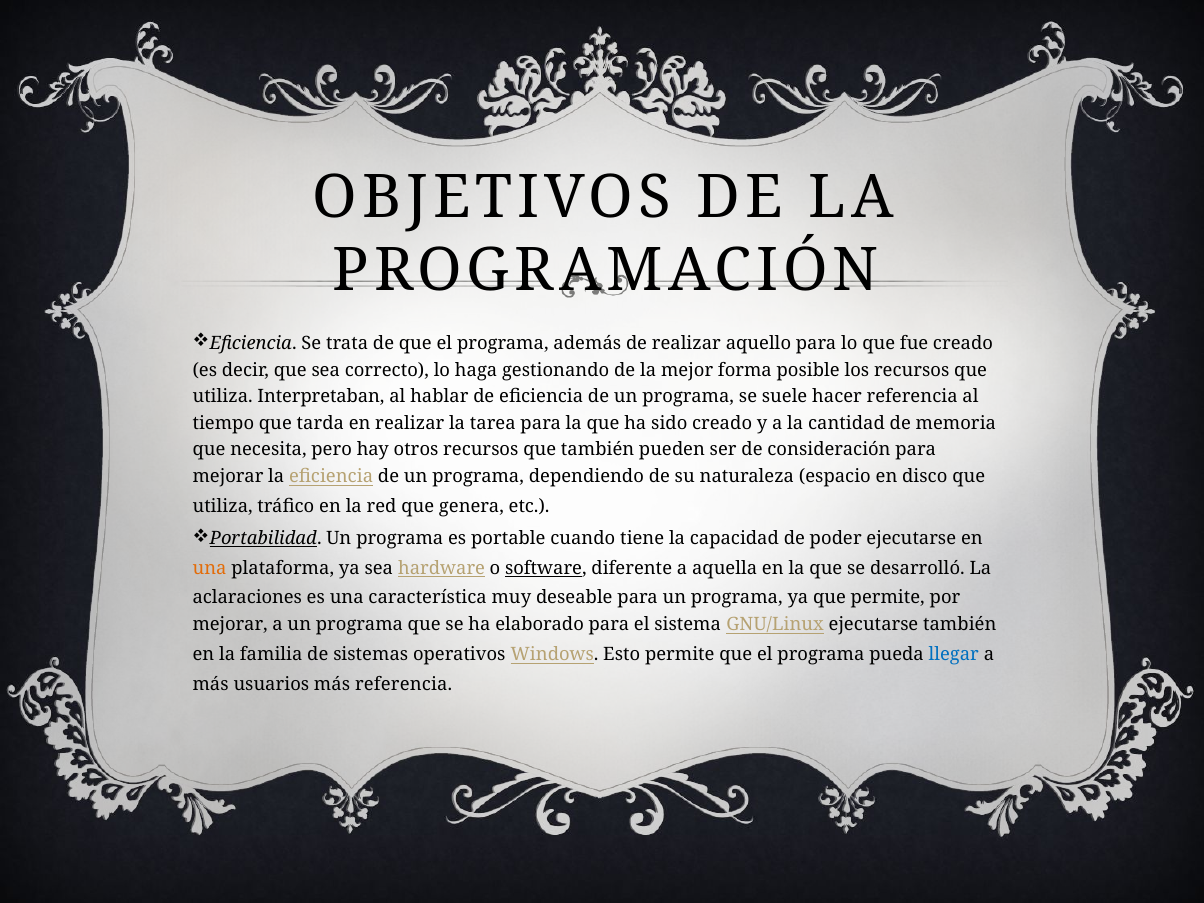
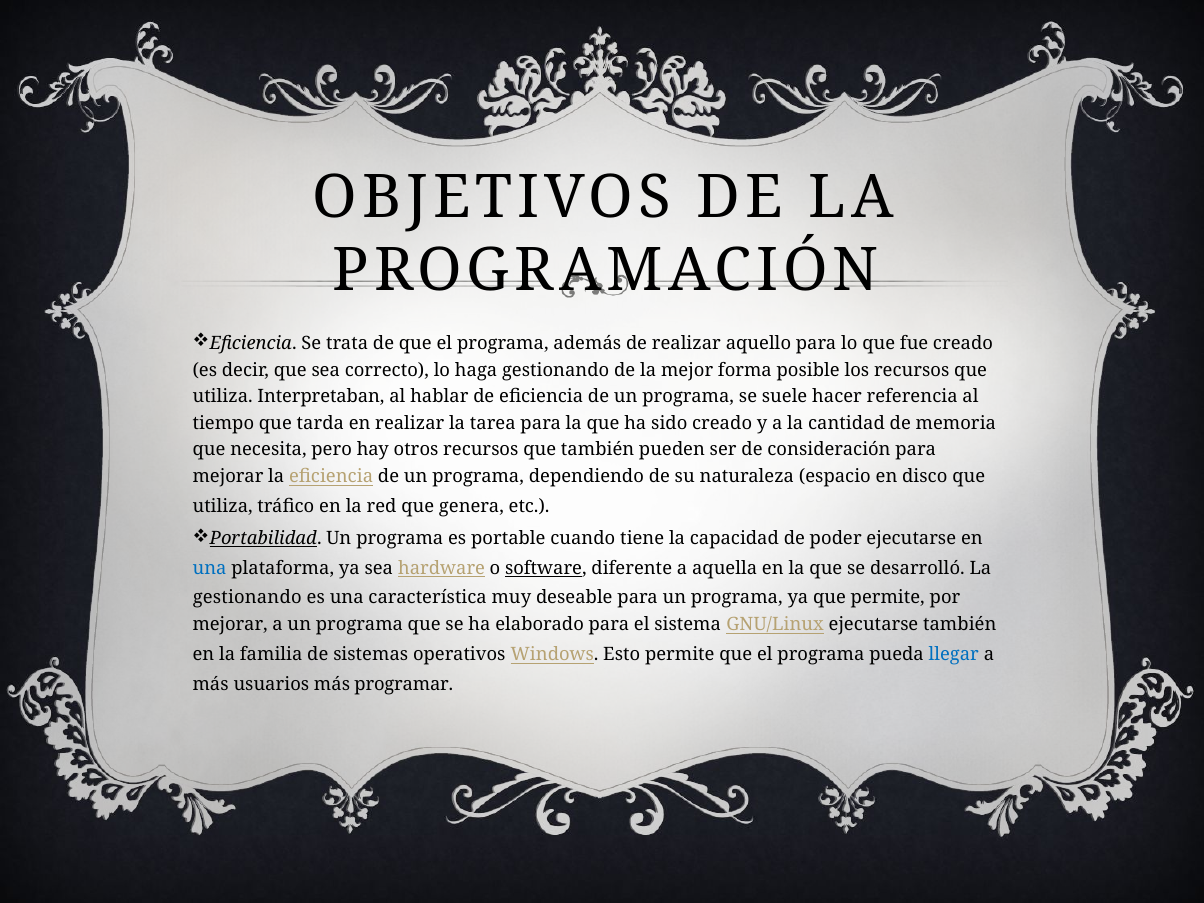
una at (210, 568) colour: orange -> blue
aclaraciones at (247, 598): aclaraciones -> gestionando
más referencia: referencia -> programar
